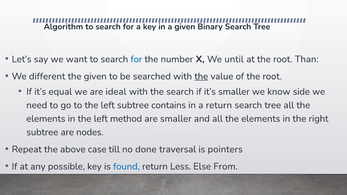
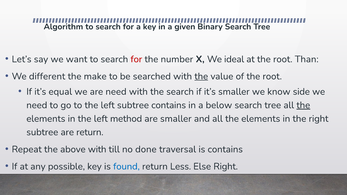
for at (136, 59) colour: blue -> red
until: until -> ideal
the given: given -> make
are ideal: ideal -> need
a return: return -> below
the at (303, 105) underline: none -> present
are nodes: nodes -> return
above case: case -> with
is pointers: pointers -> contains
Else From: From -> Right
